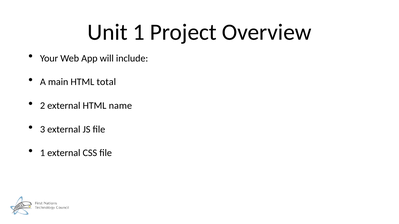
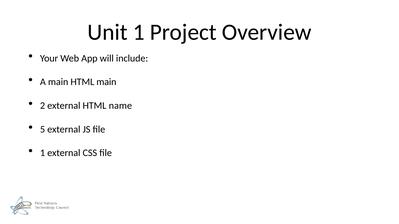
HTML total: total -> main
3: 3 -> 5
